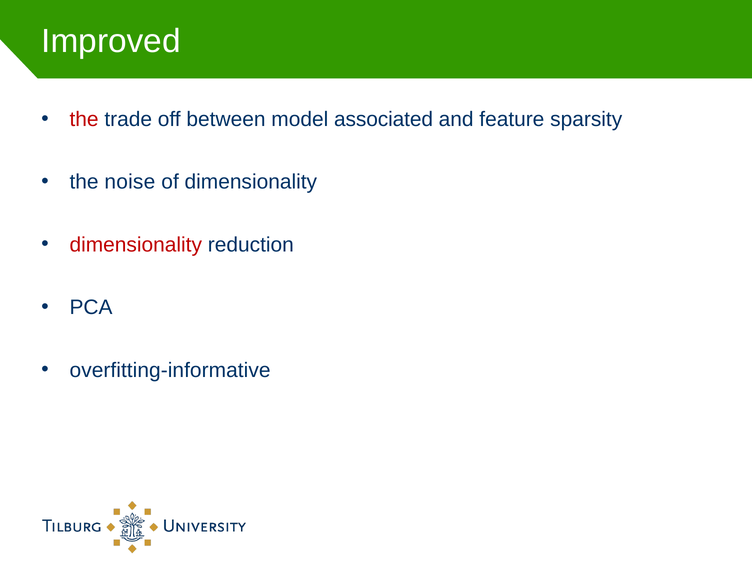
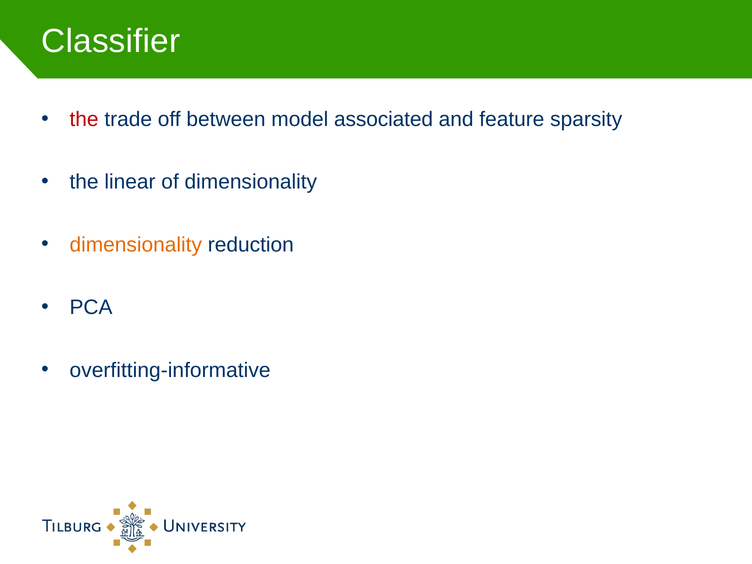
Improved: Improved -> Classifier
noise: noise -> linear
dimensionality at (136, 245) colour: red -> orange
